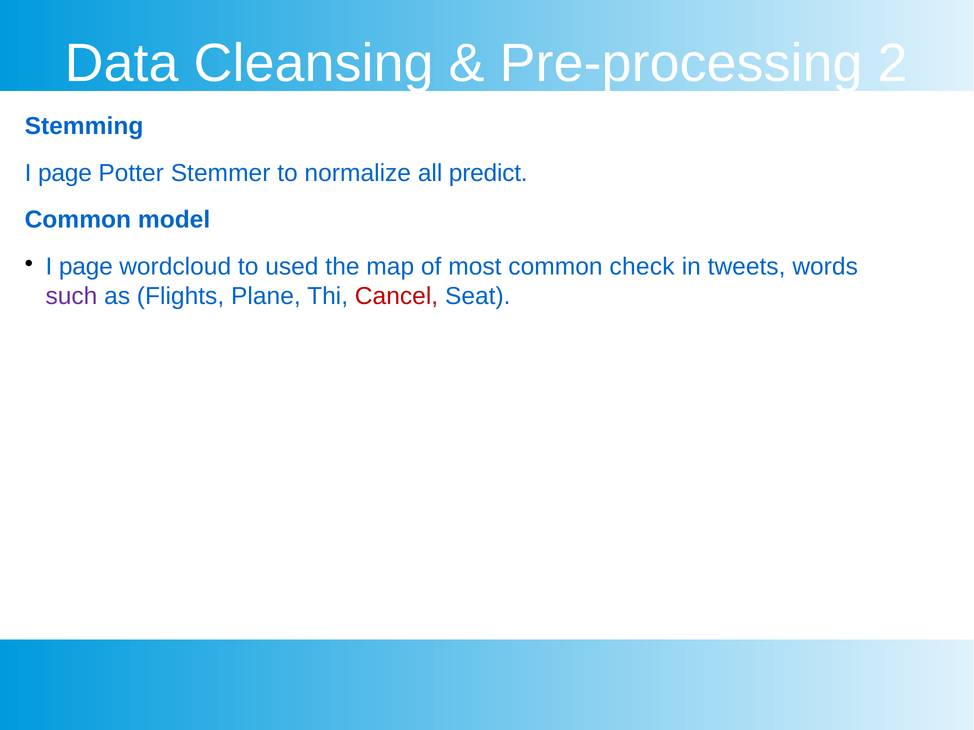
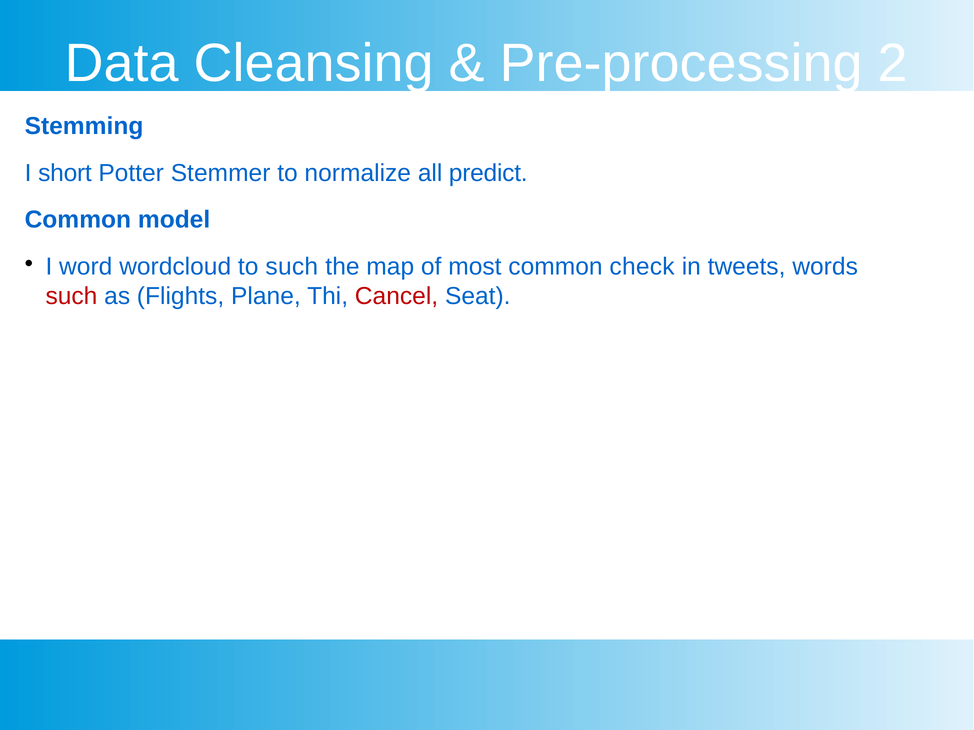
page at (65, 173): page -> short
page at (86, 267): page -> word
to used: used -> such
such at (71, 296) colour: purple -> red
